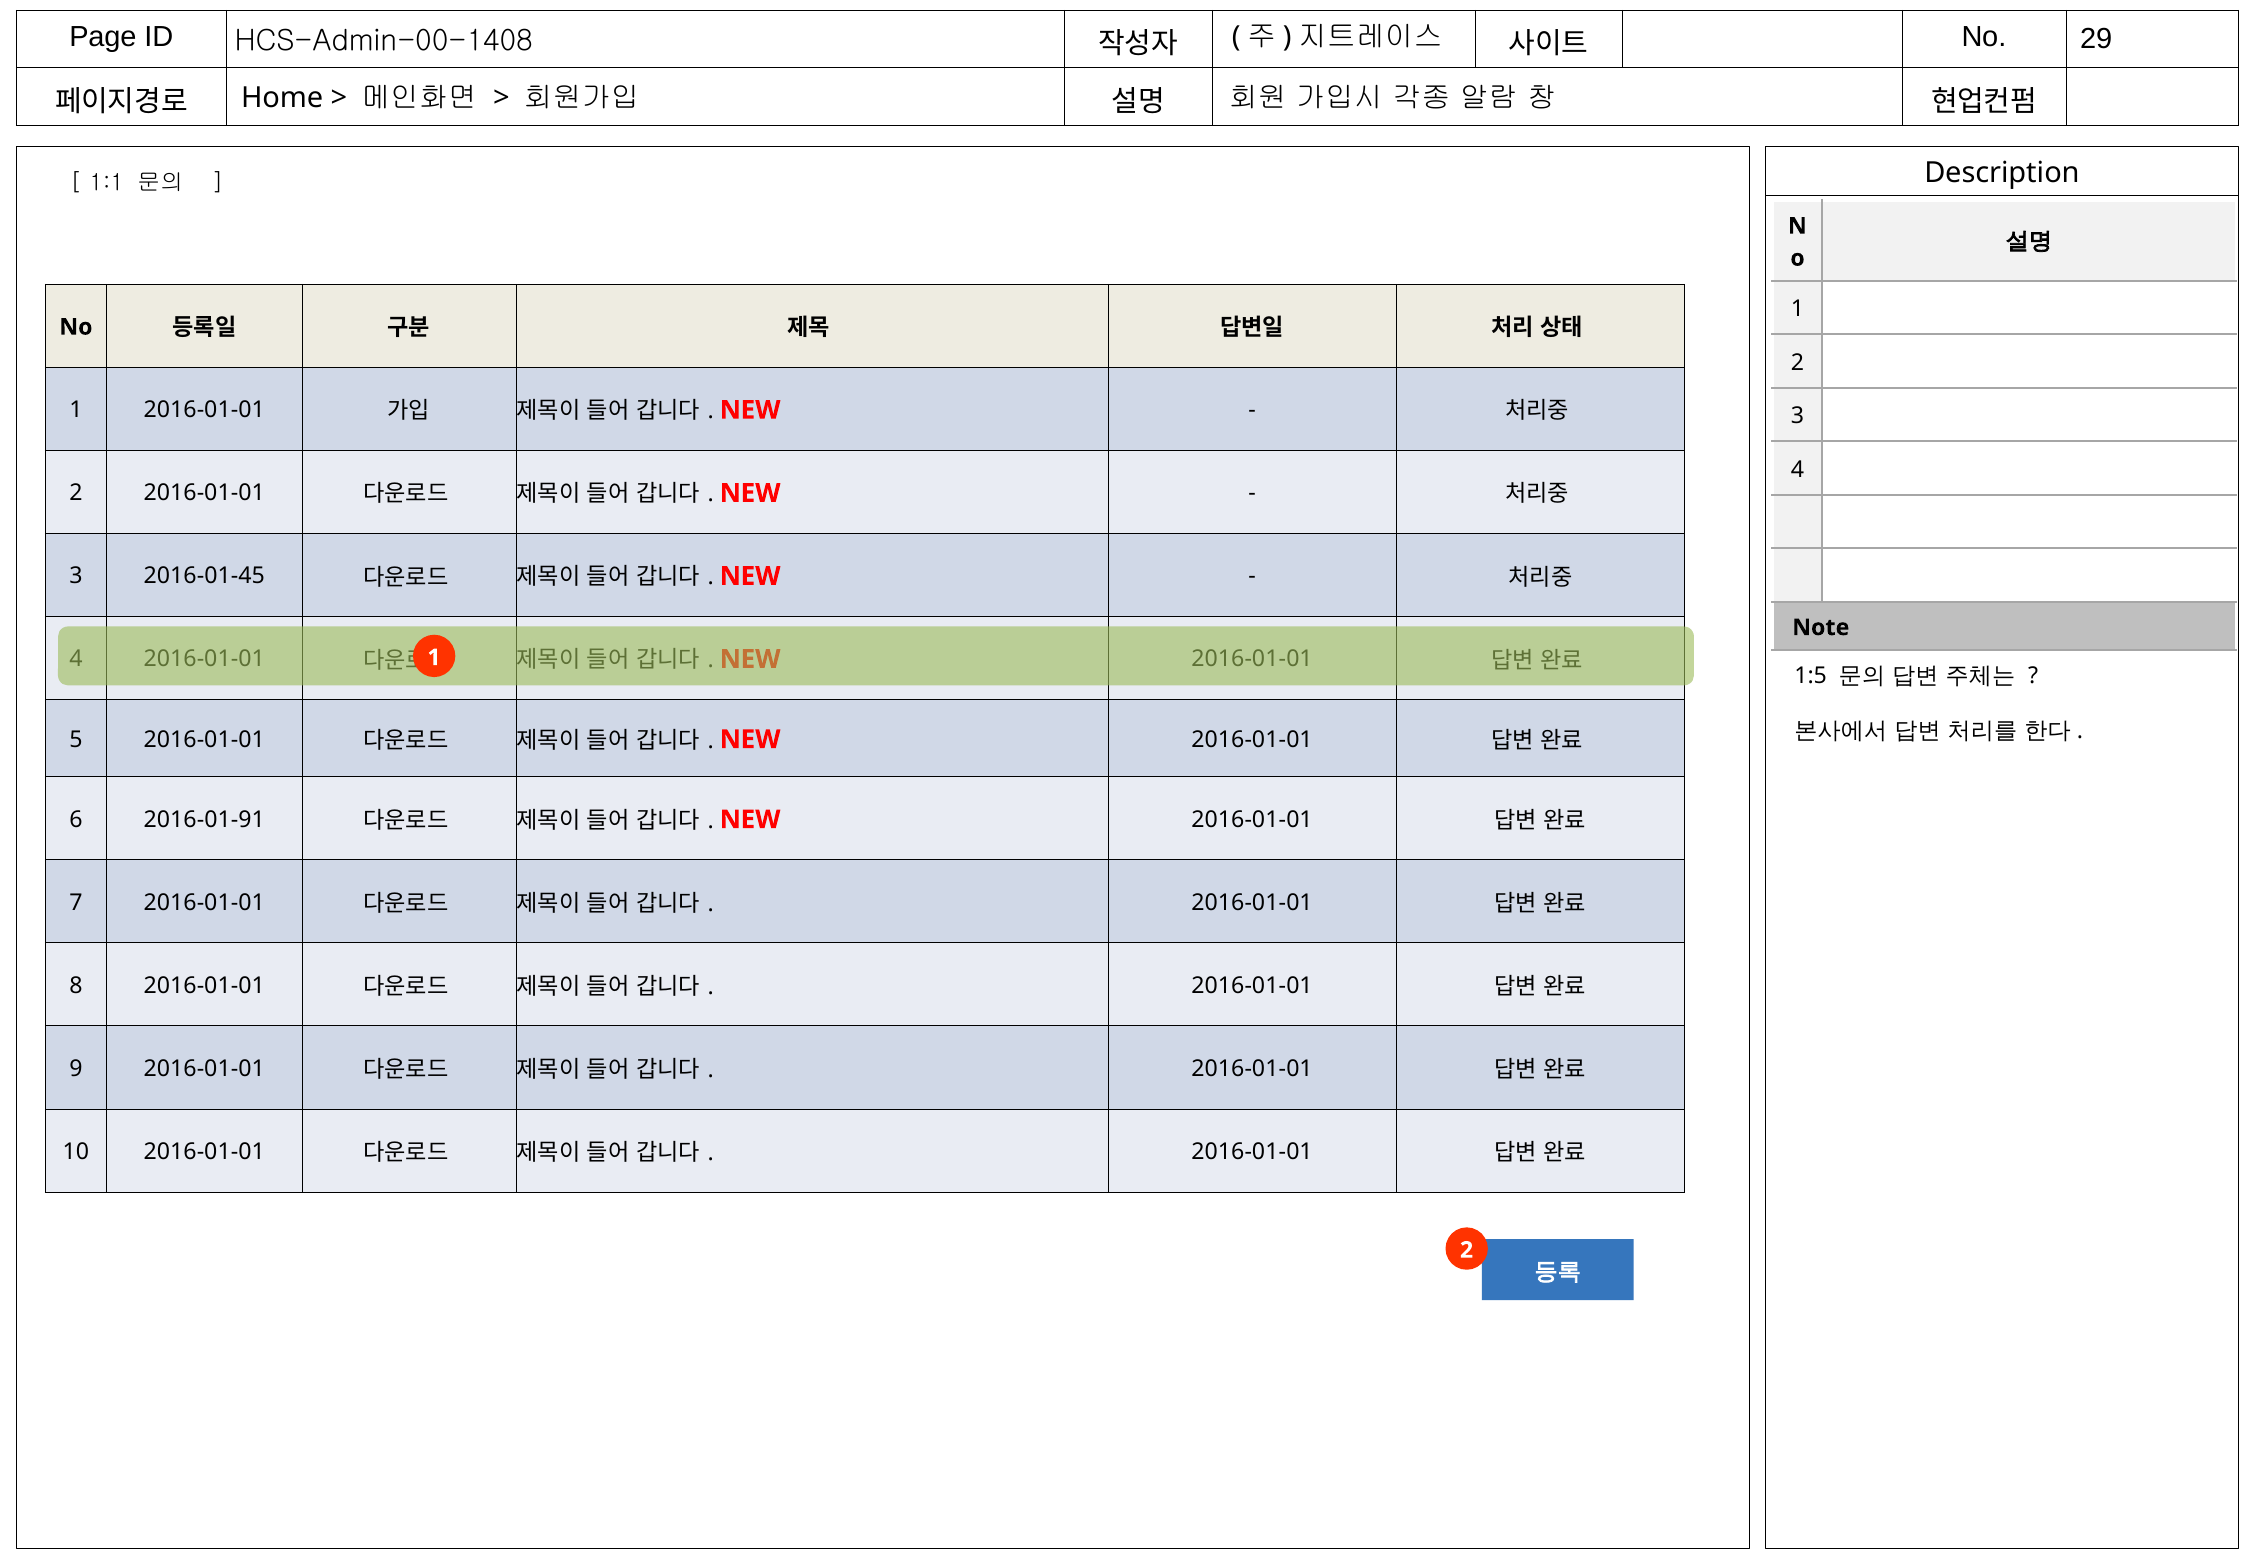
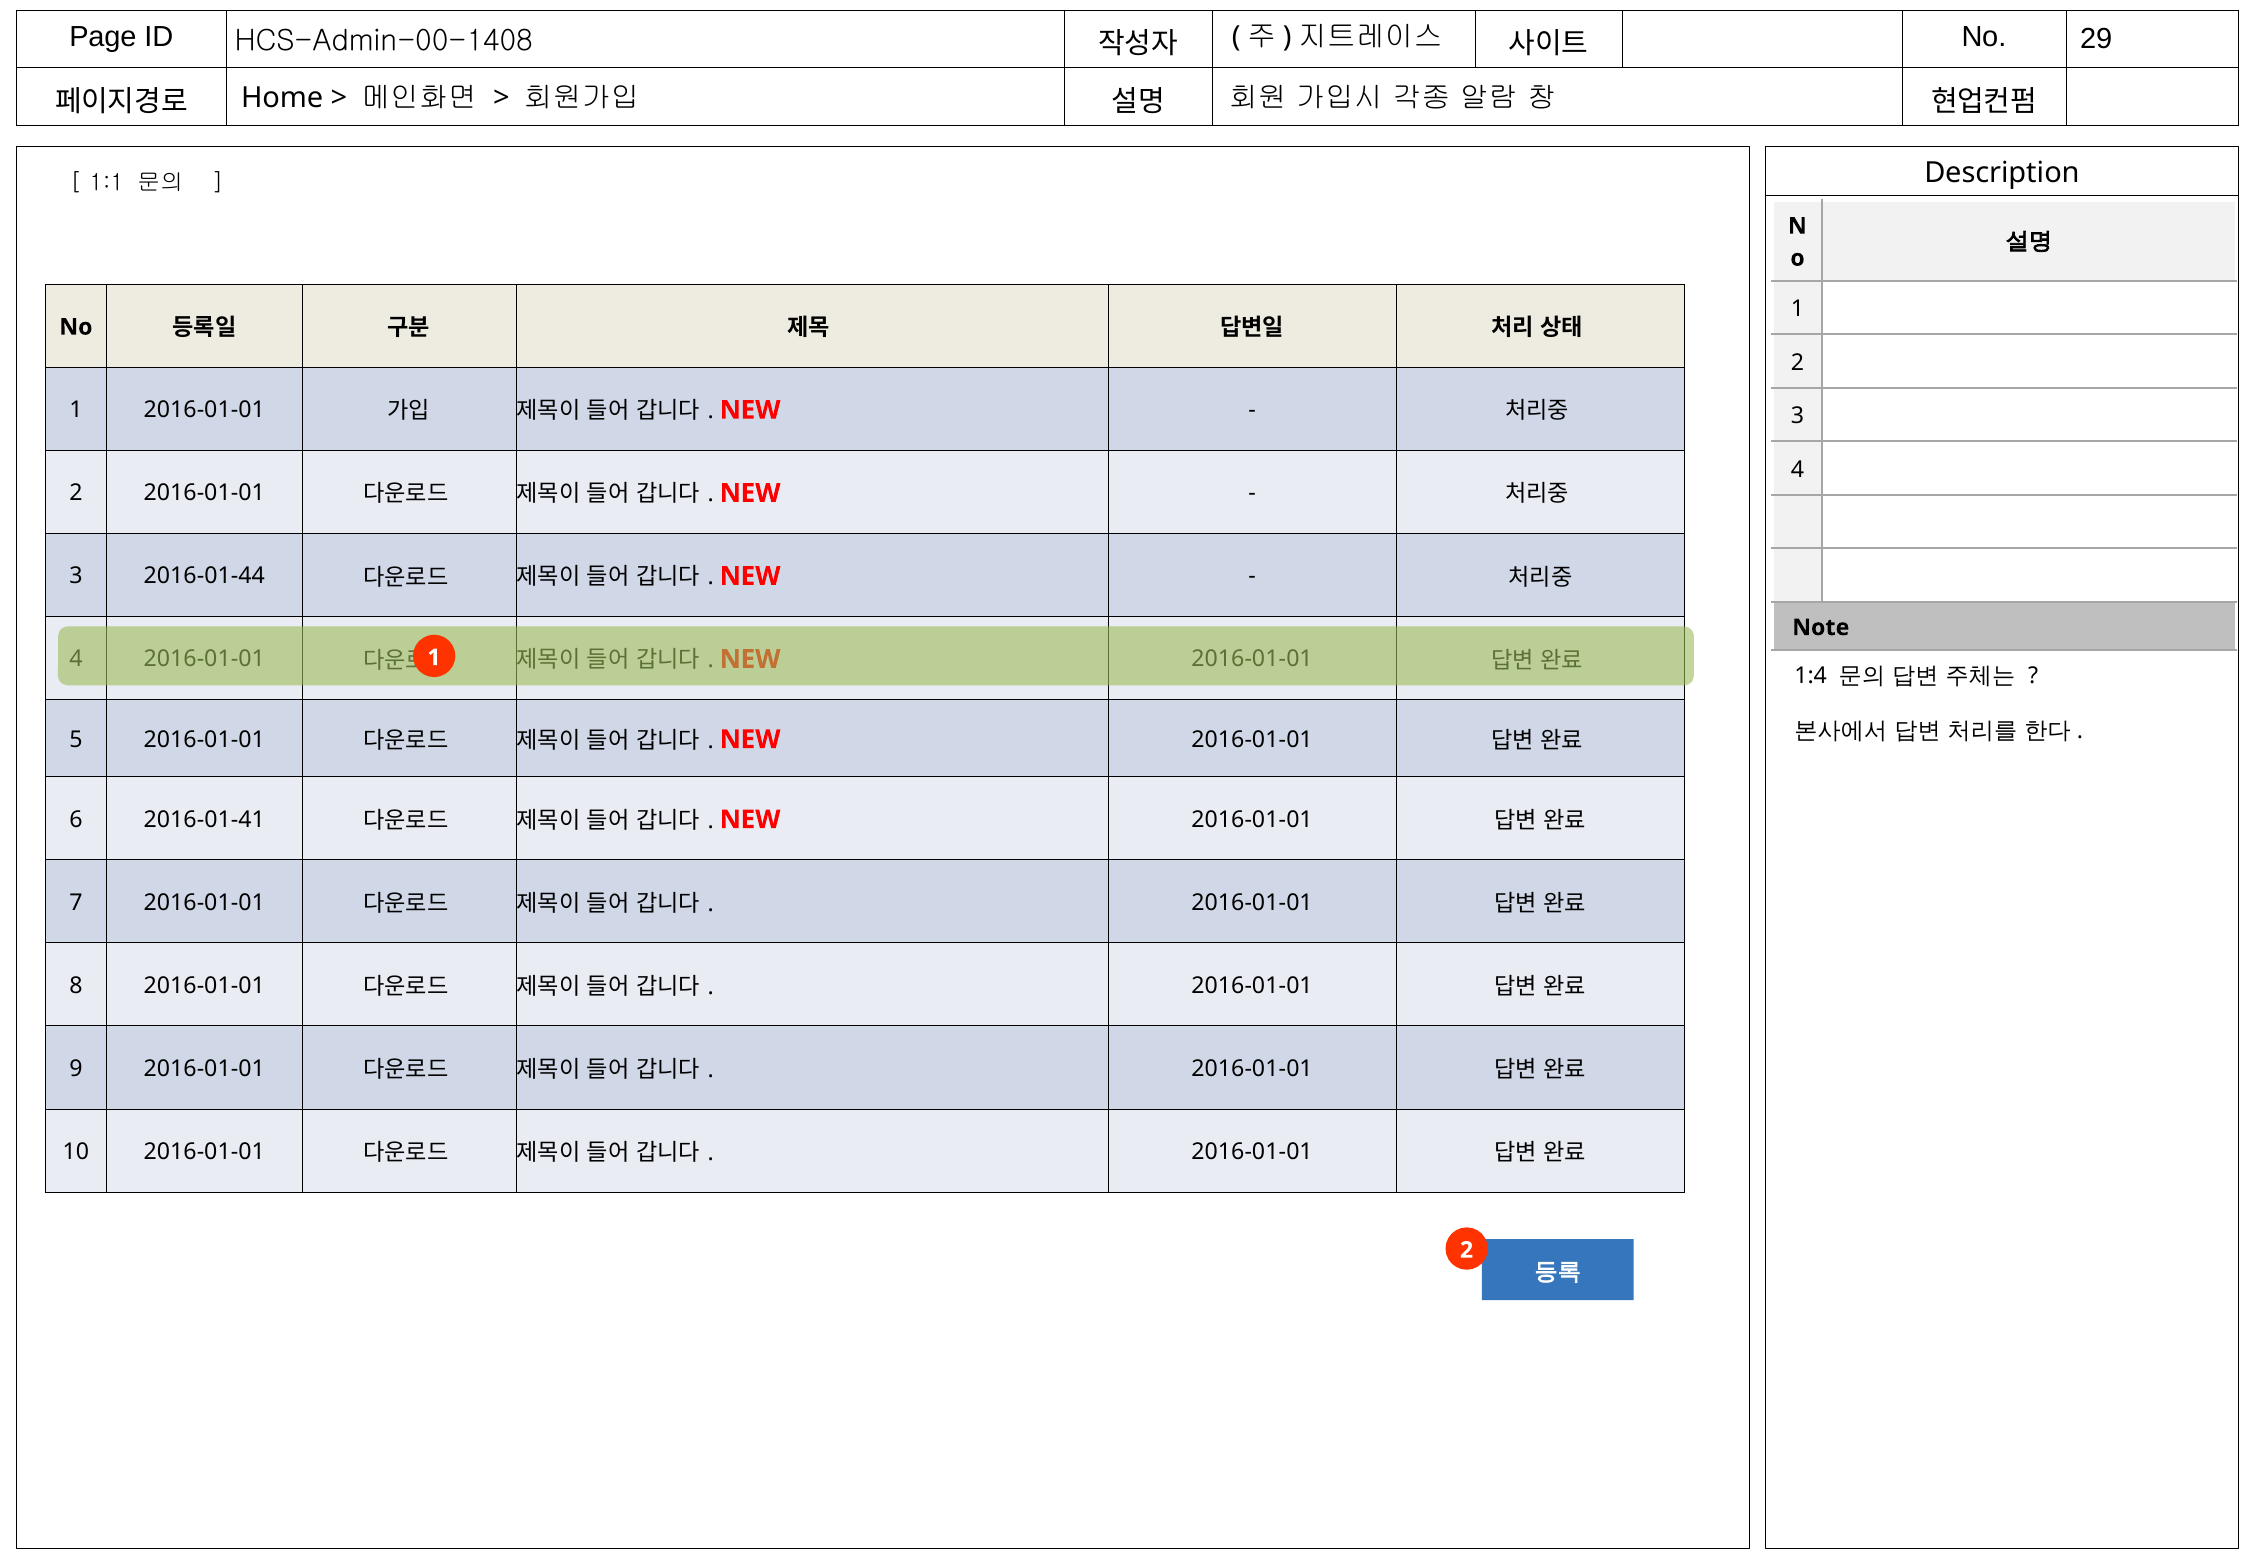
2016-01-45: 2016-01-45 -> 2016-01-44
1:5: 1:5 -> 1:4
2016-01-91: 2016-01-91 -> 2016-01-41
